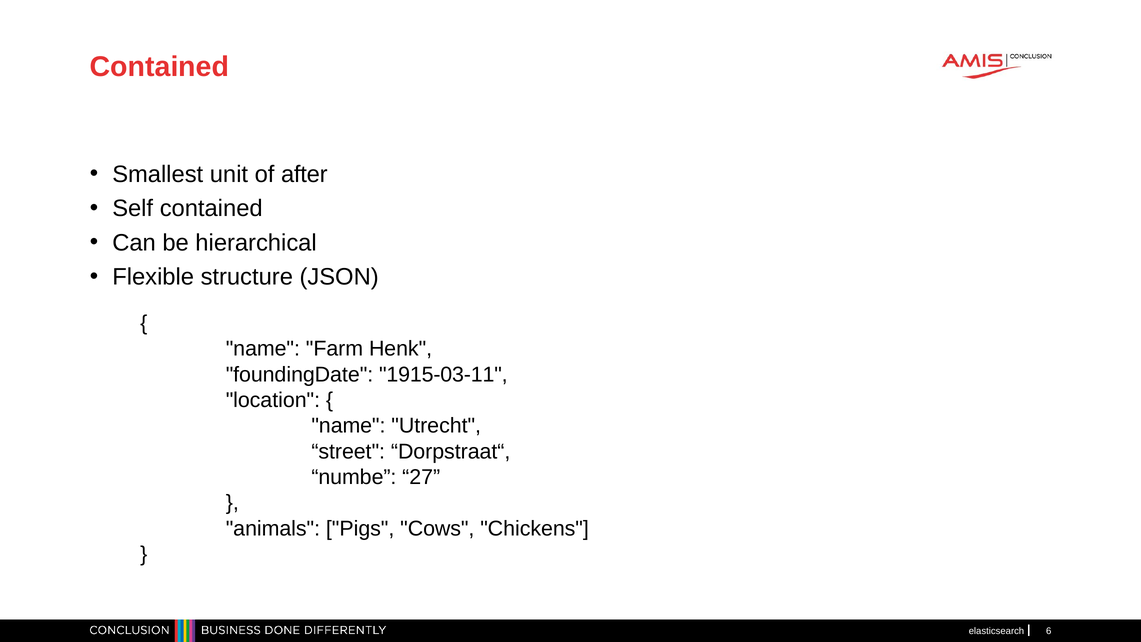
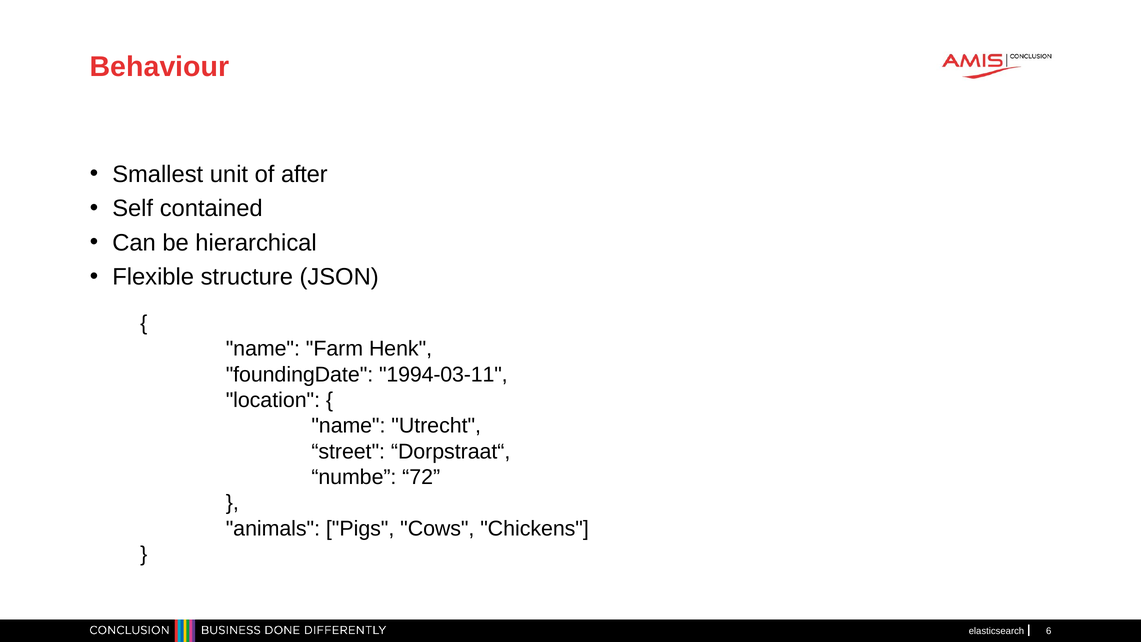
Contained at (160, 67): Contained -> Behaviour
1915-03-11: 1915-03-11 -> 1994-03-11
27: 27 -> 72
